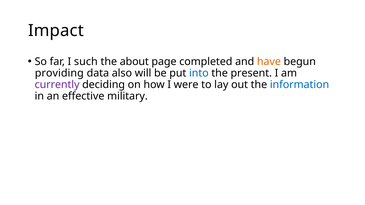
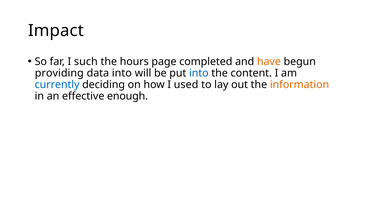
about: about -> hours
data also: also -> into
present: present -> content
currently colour: purple -> blue
were: were -> used
information colour: blue -> orange
military: military -> enough
